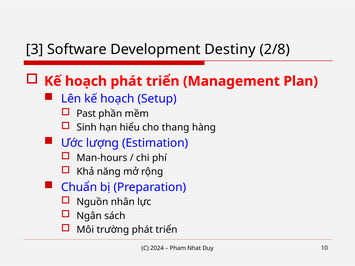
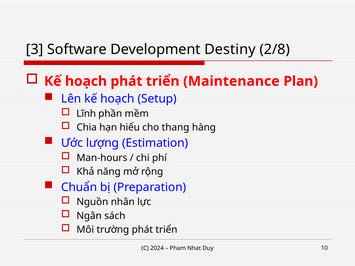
Management: Management -> Maintenance
Past: Past -> Lĩnh
Sinh: Sinh -> Chia
